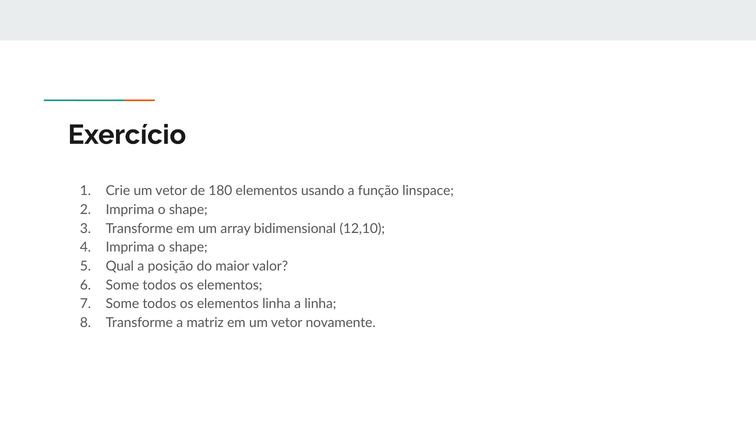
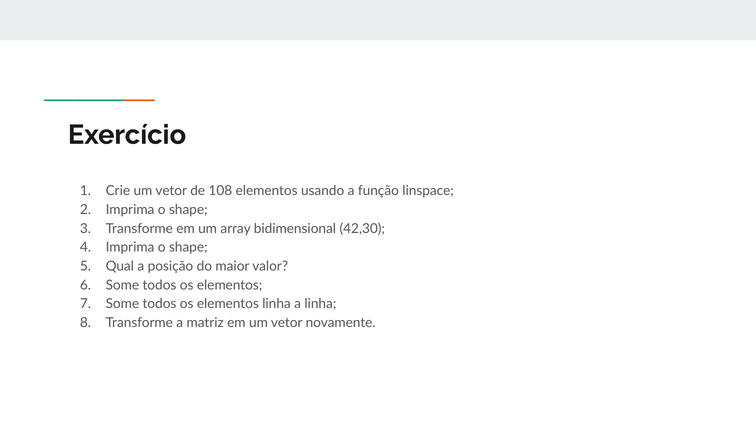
180: 180 -> 108
12,10: 12,10 -> 42,30
